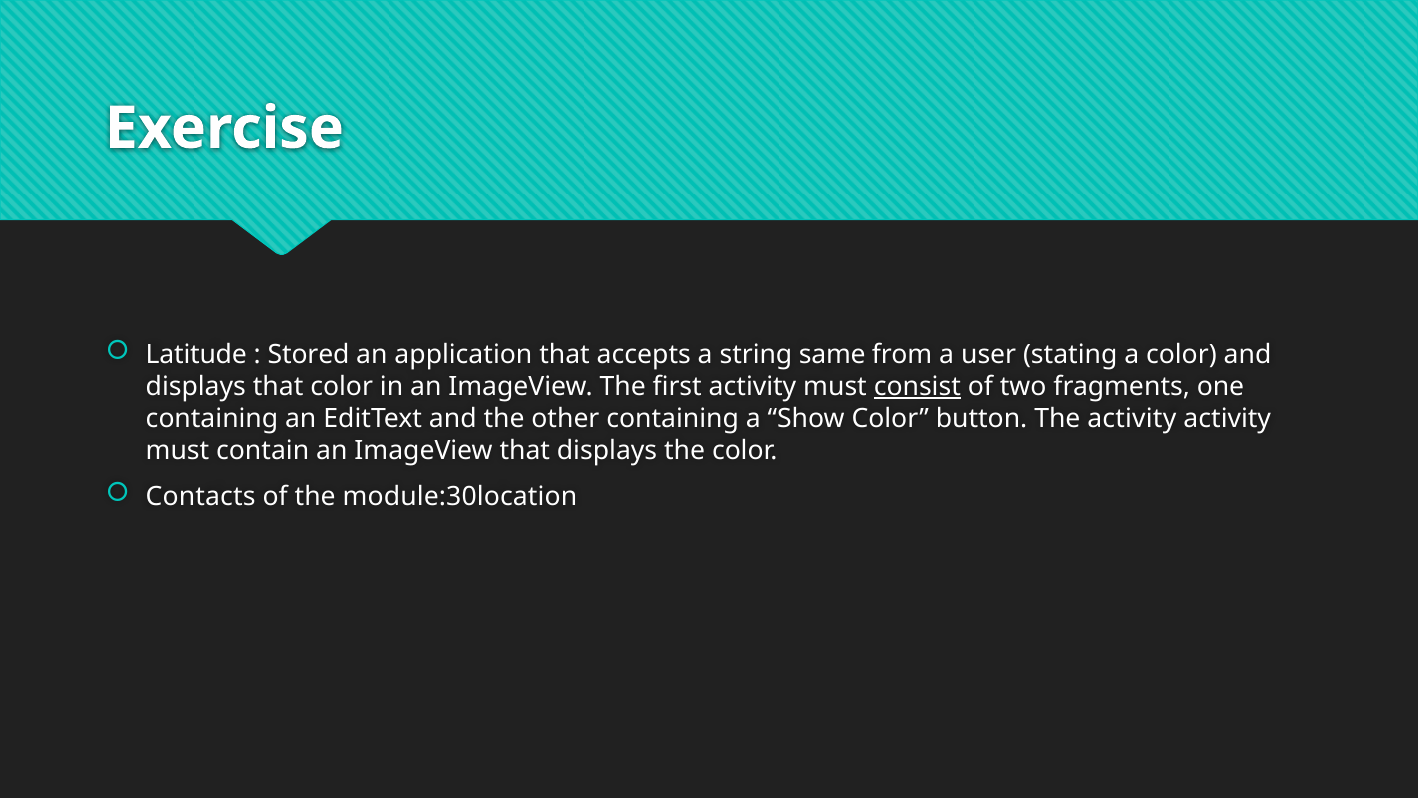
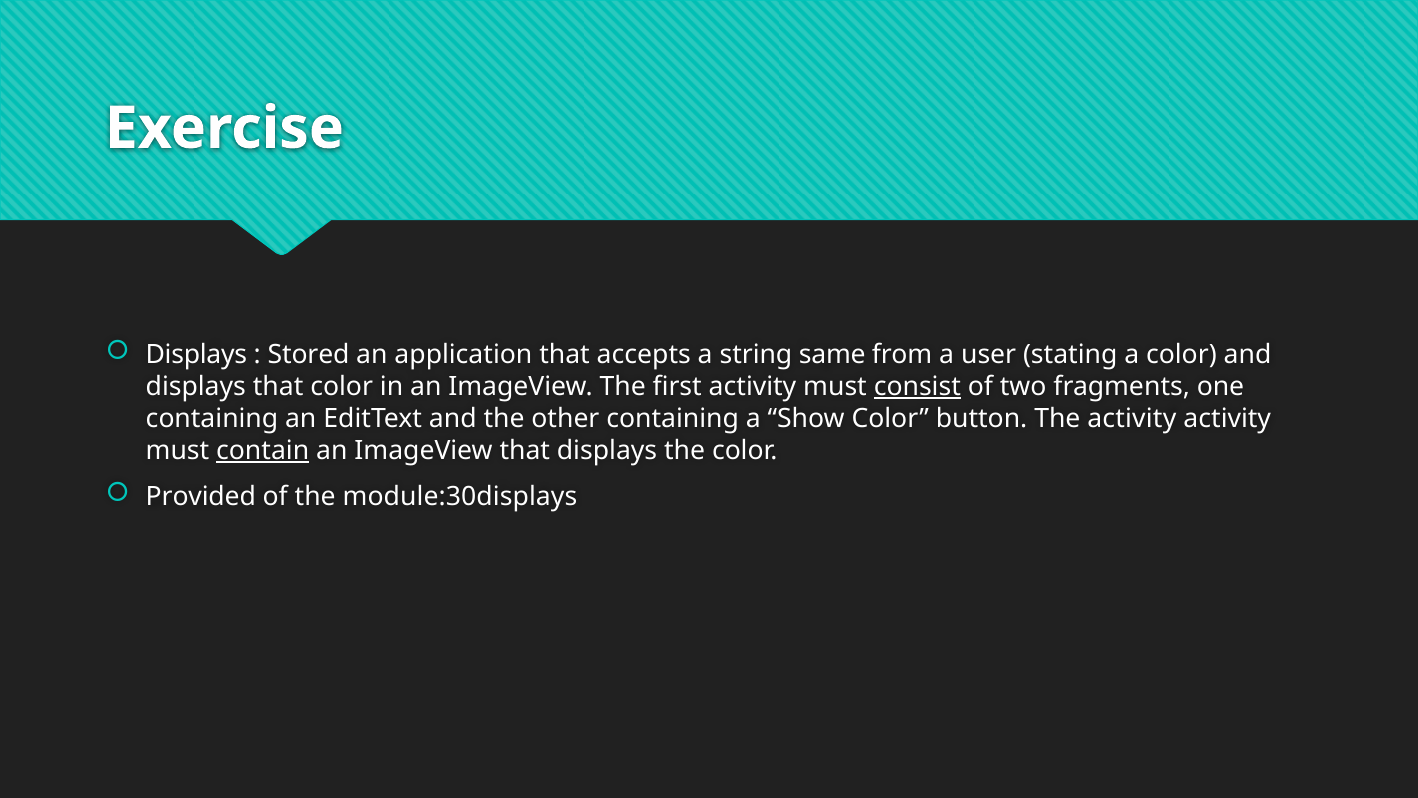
Latitude at (196, 355): Latitude -> Displays
contain underline: none -> present
Contacts: Contacts -> Provided
module:30location: module:30location -> module:30displays
